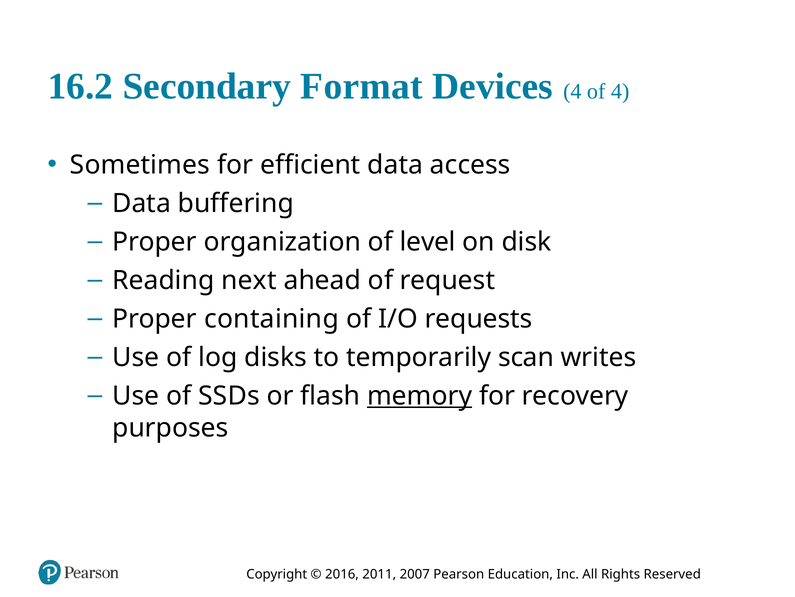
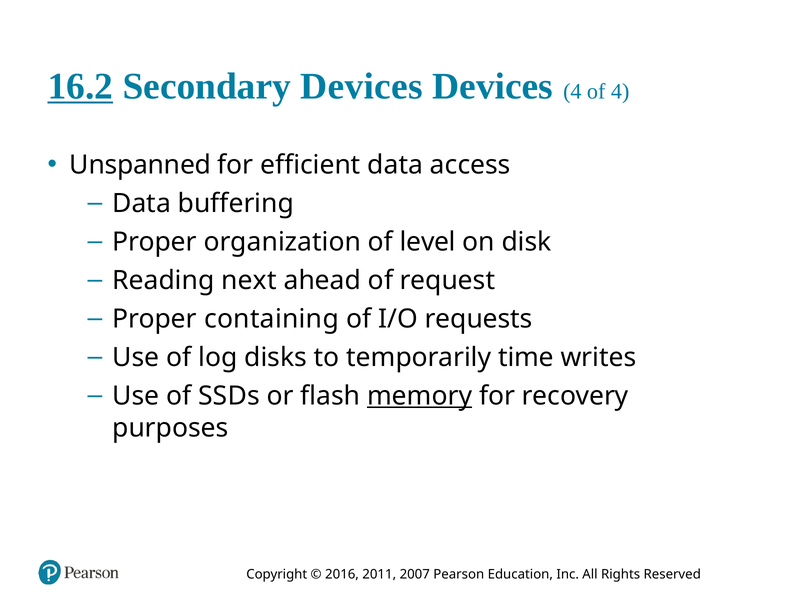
16.2 underline: none -> present
Secondary Format: Format -> Devices
Sometimes: Sometimes -> Unspanned
scan: scan -> time
